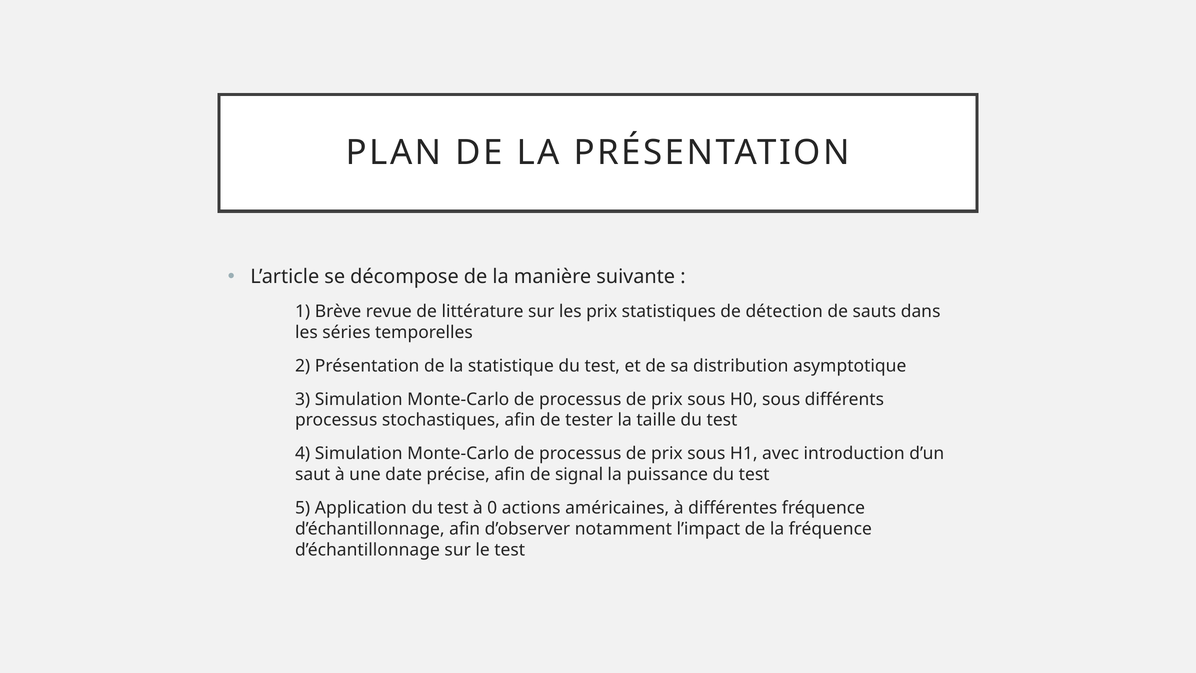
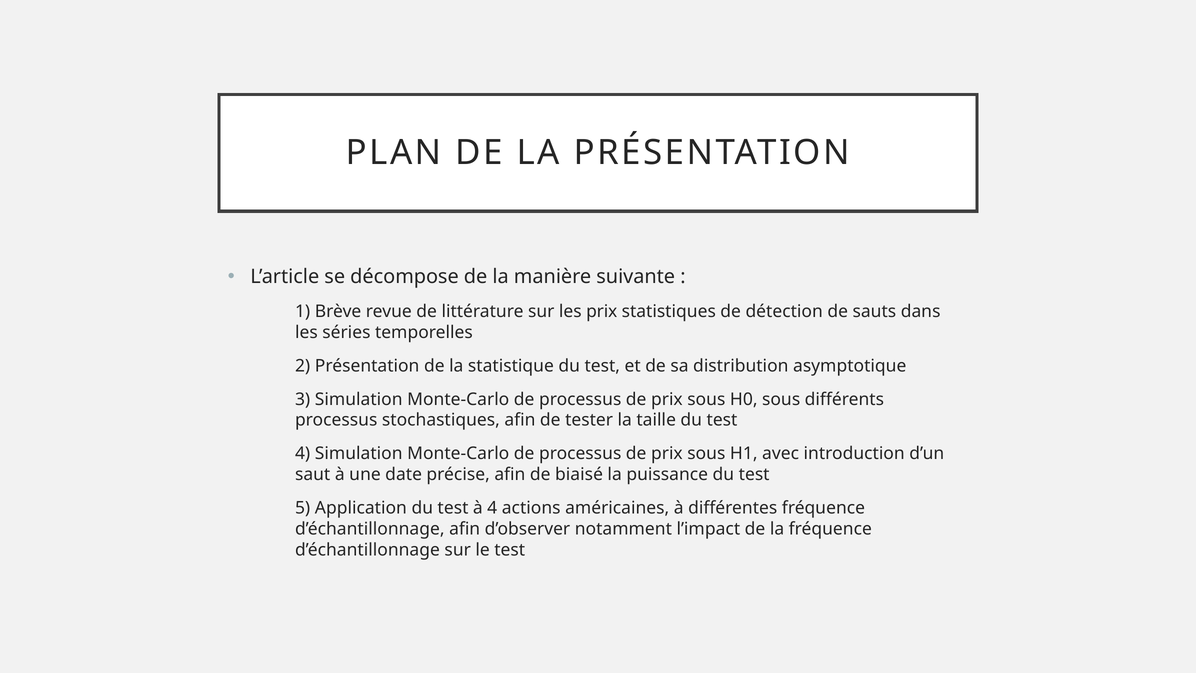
signal: signal -> biaisé
à 0: 0 -> 4
